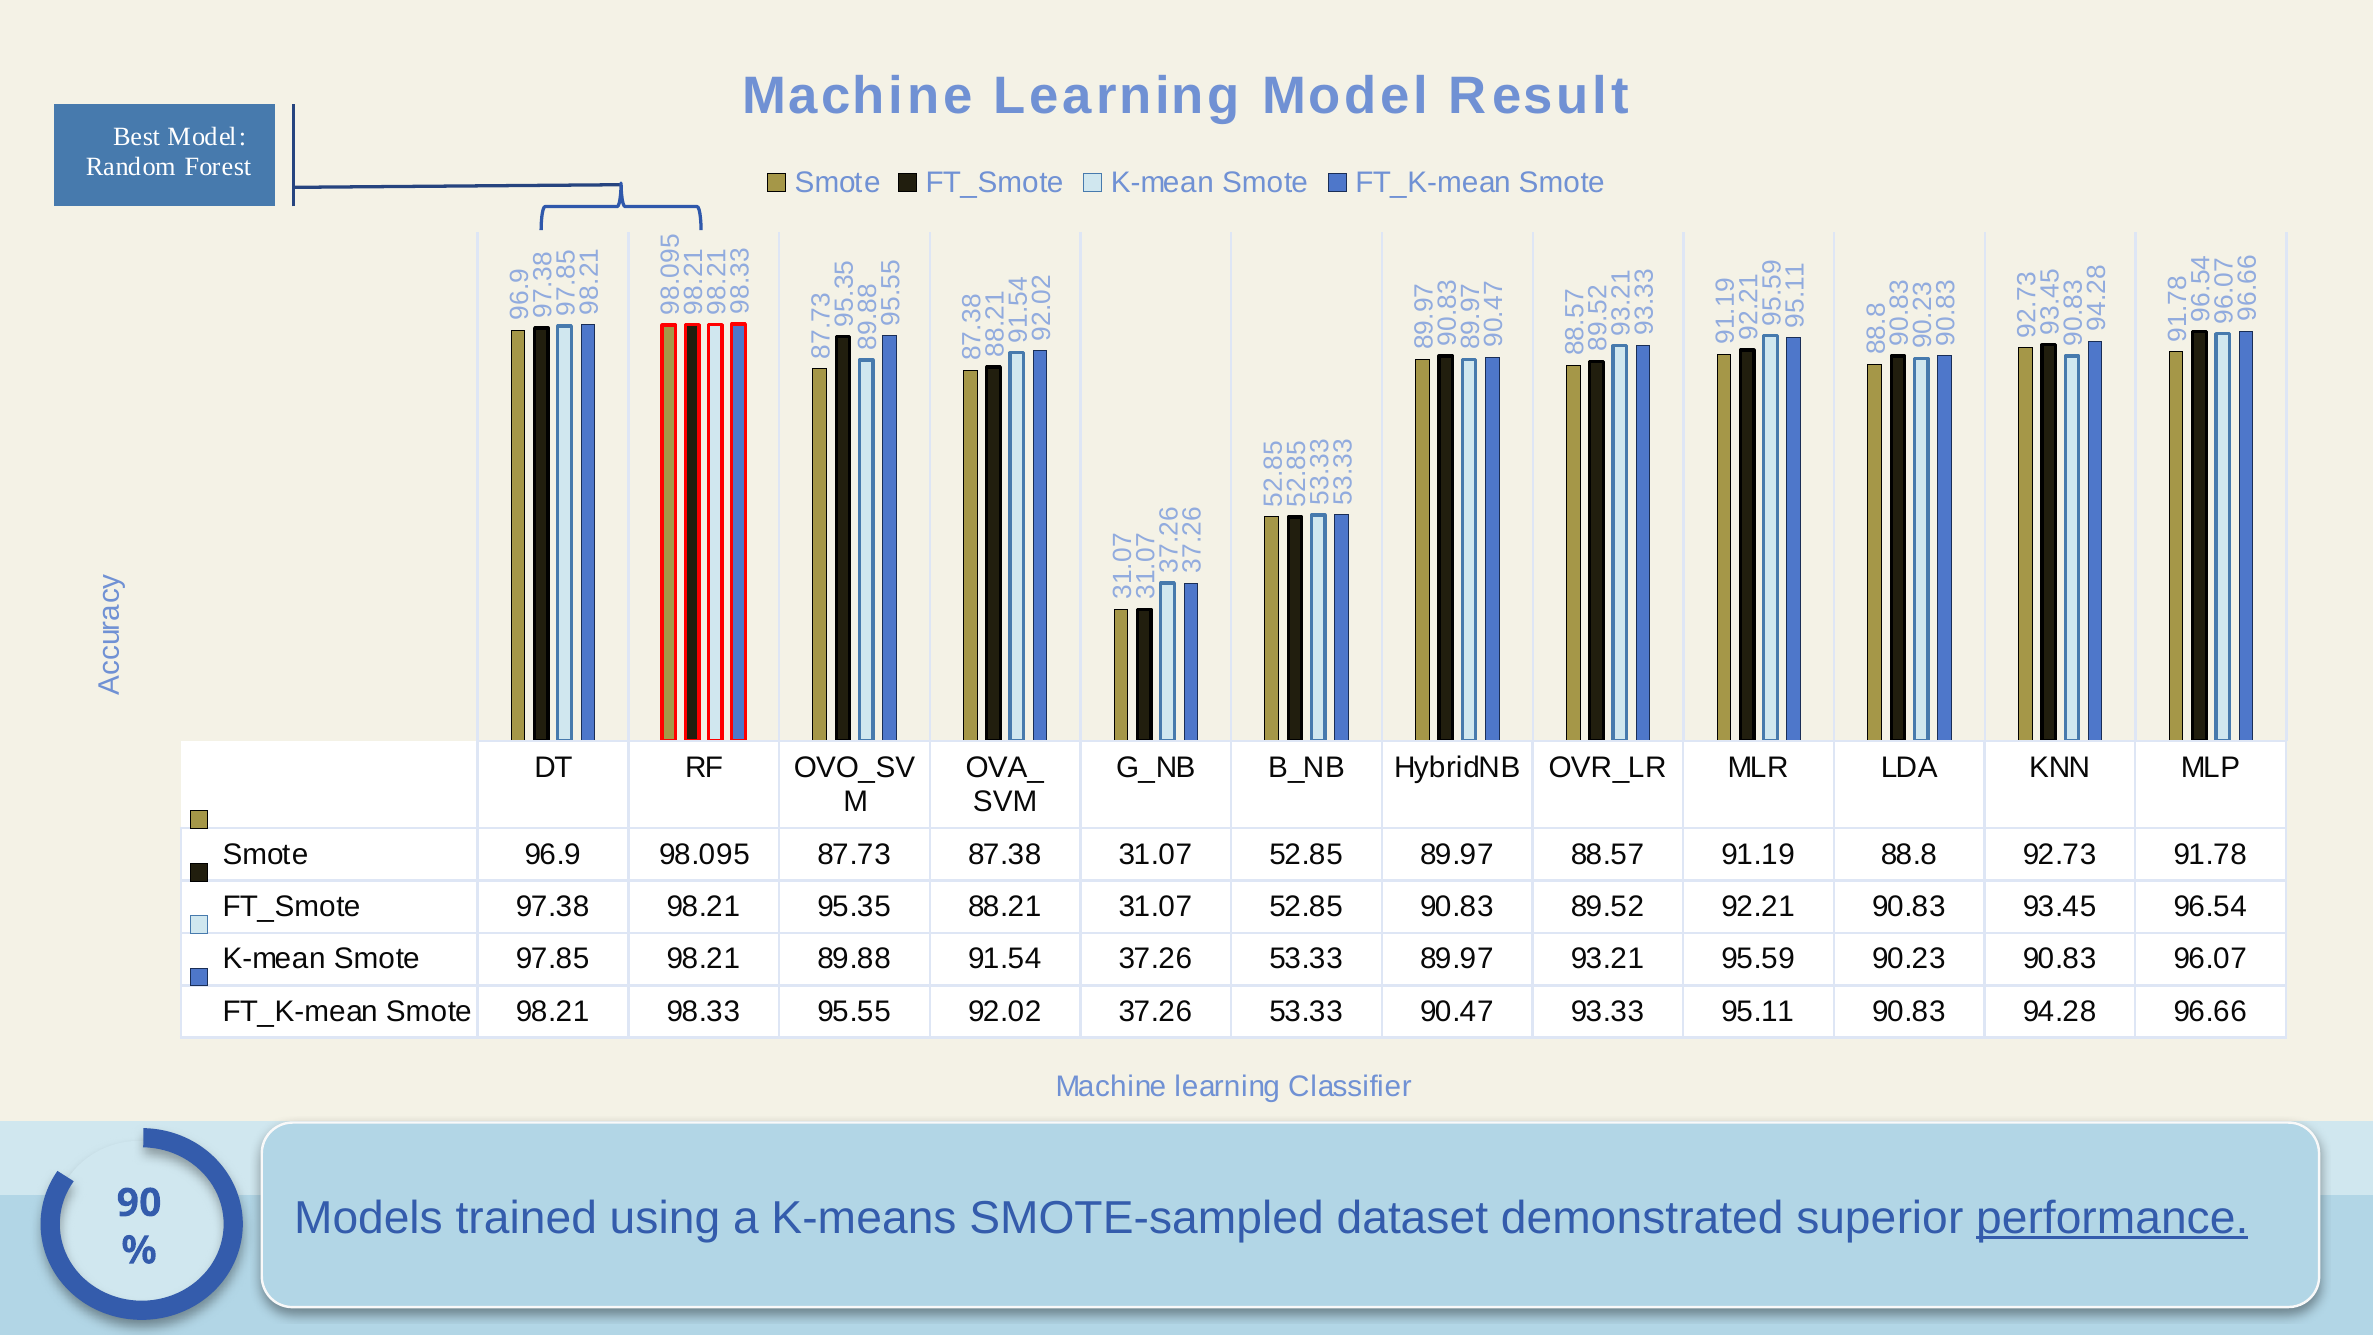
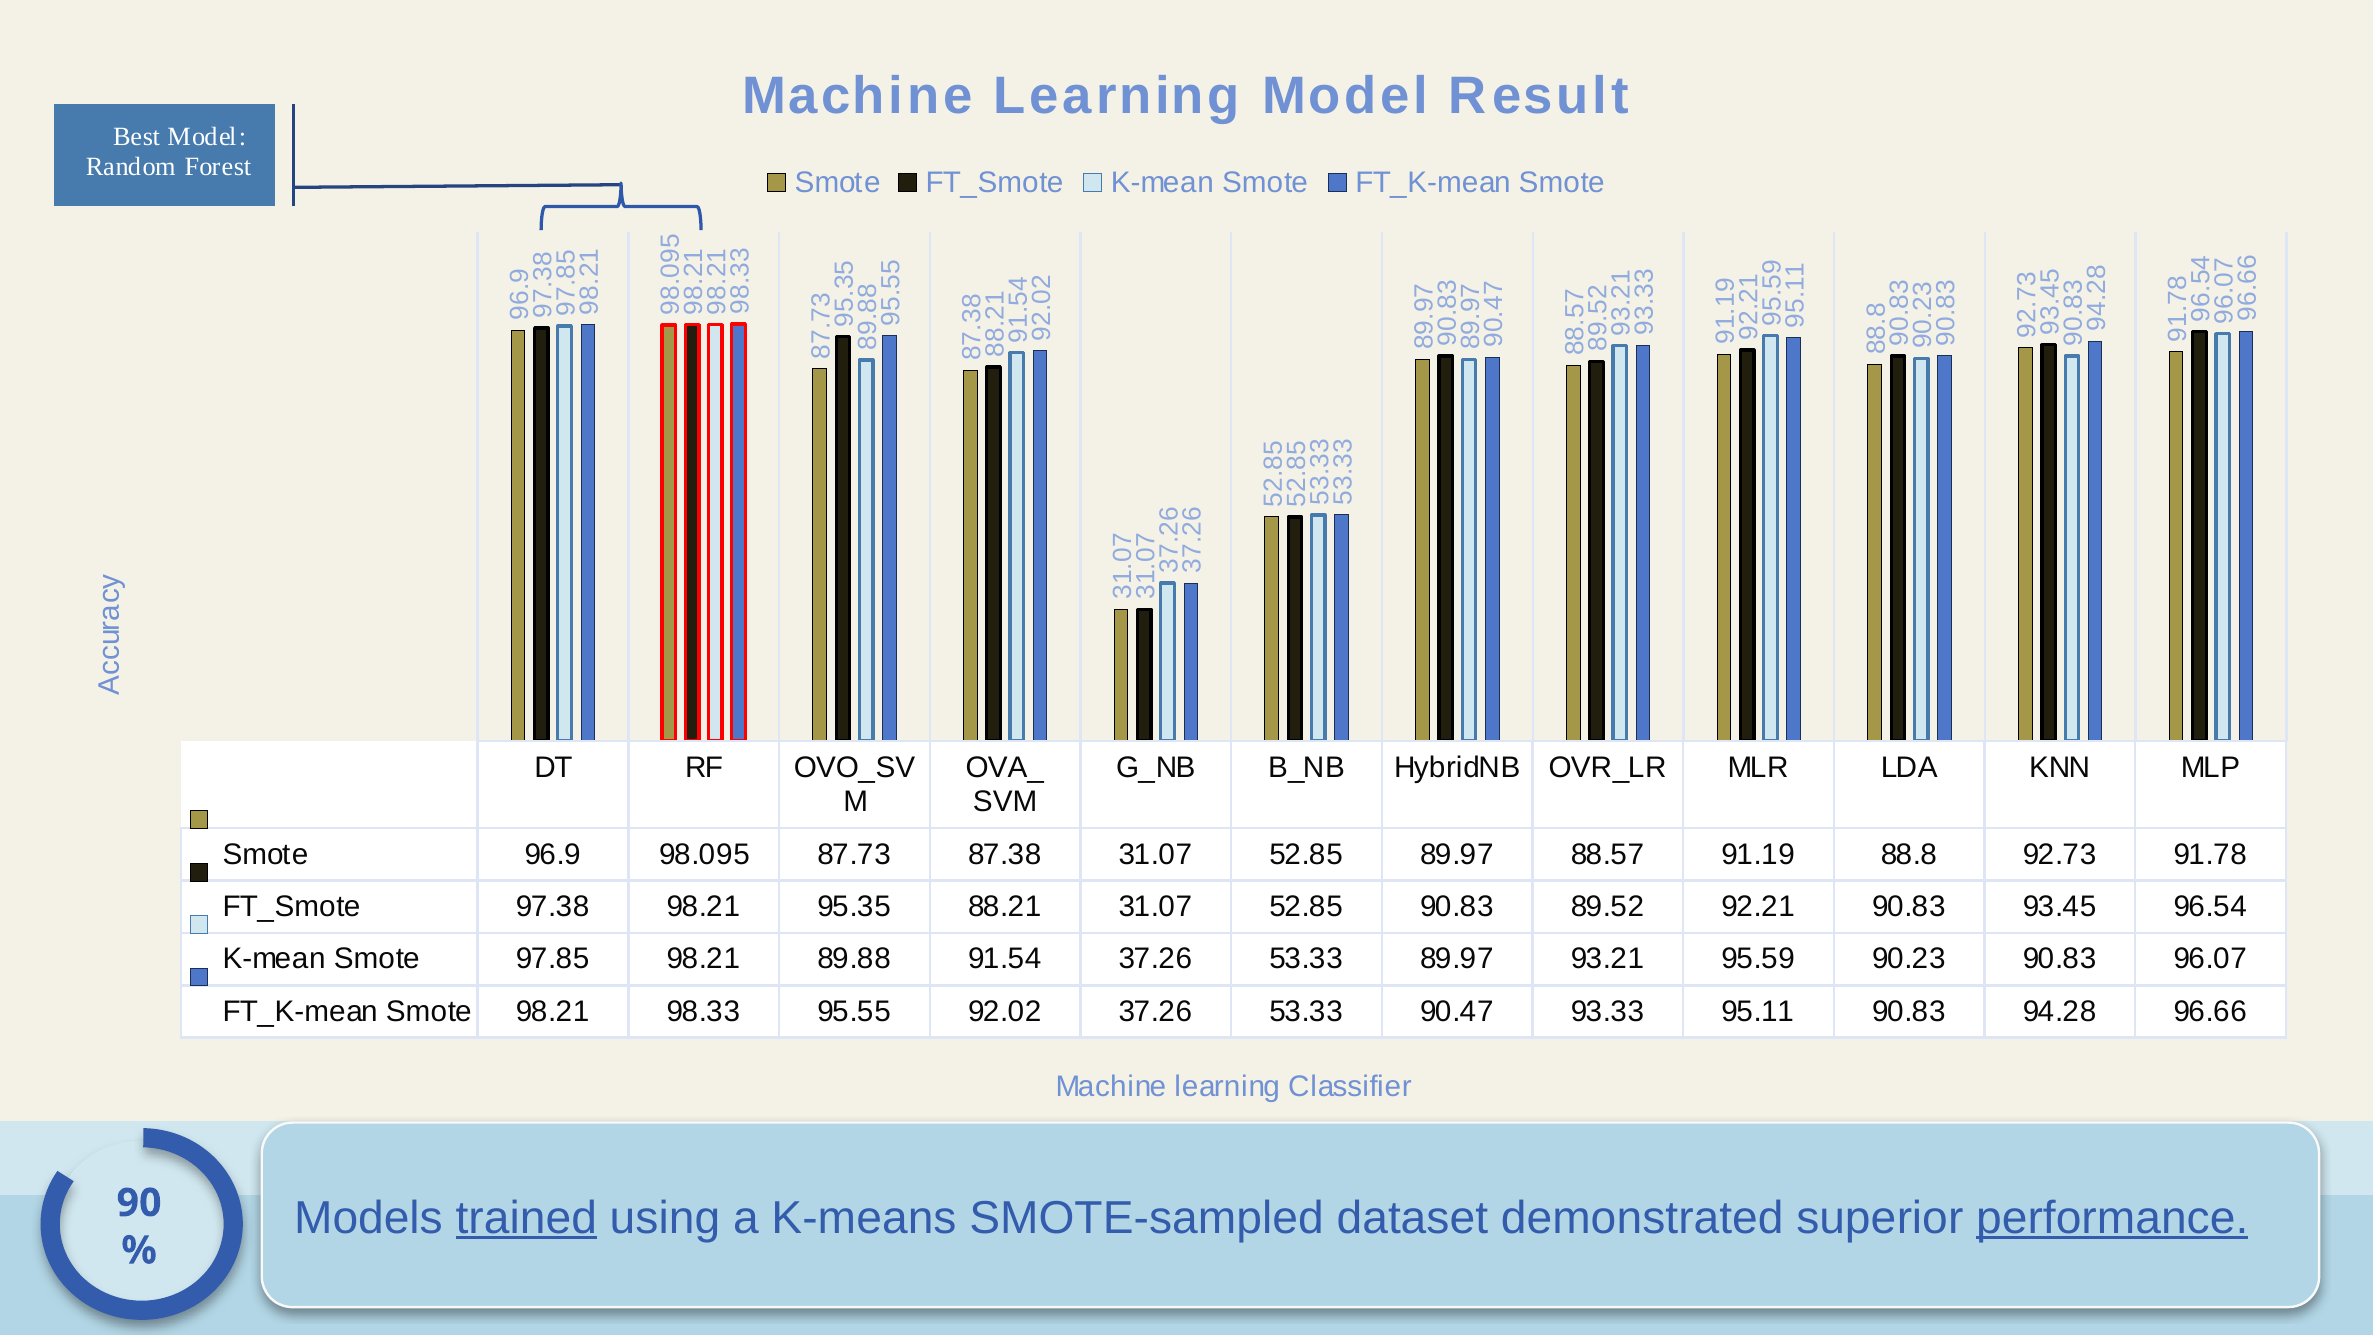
trained underline: none -> present
